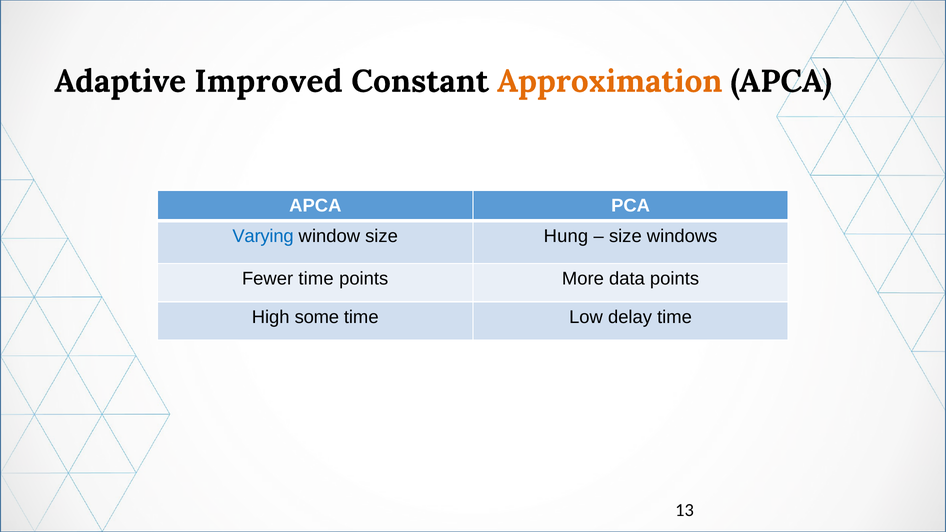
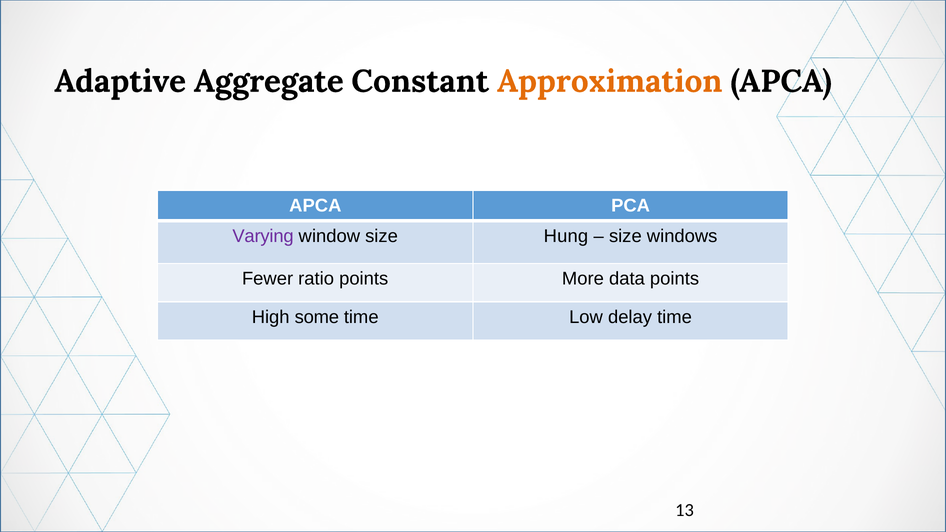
Improved: Improved -> Aggregate
Varying colour: blue -> purple
Fewer time: time -> ratio
